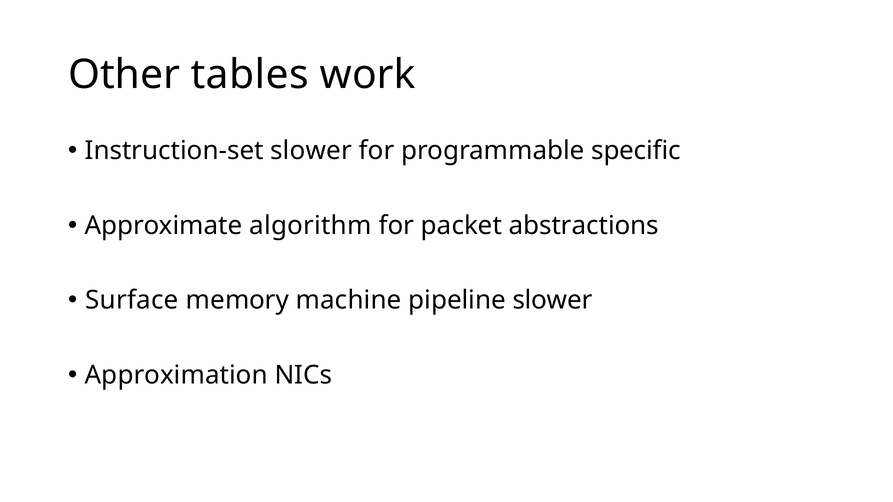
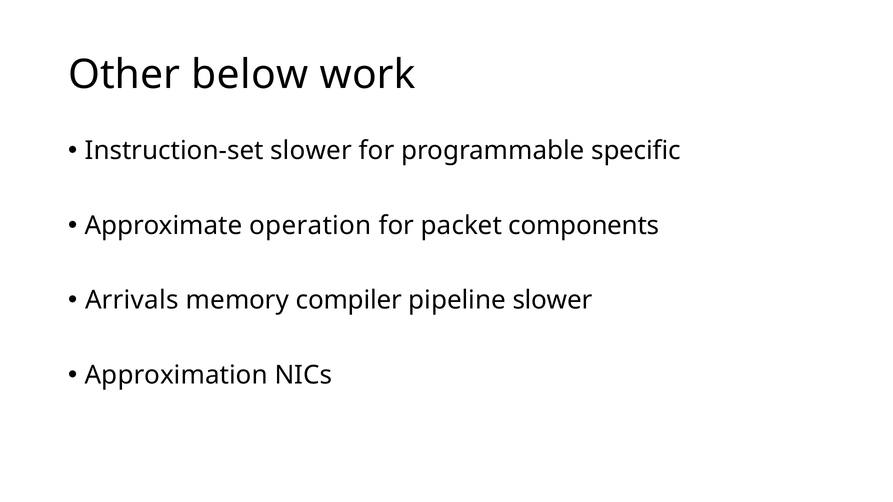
tables: tables -> below
algorithm: algorithm -> operation
abstractions: abstractions -> components
Surface: Surface -> Arrivals
machine: machine -> compiler
